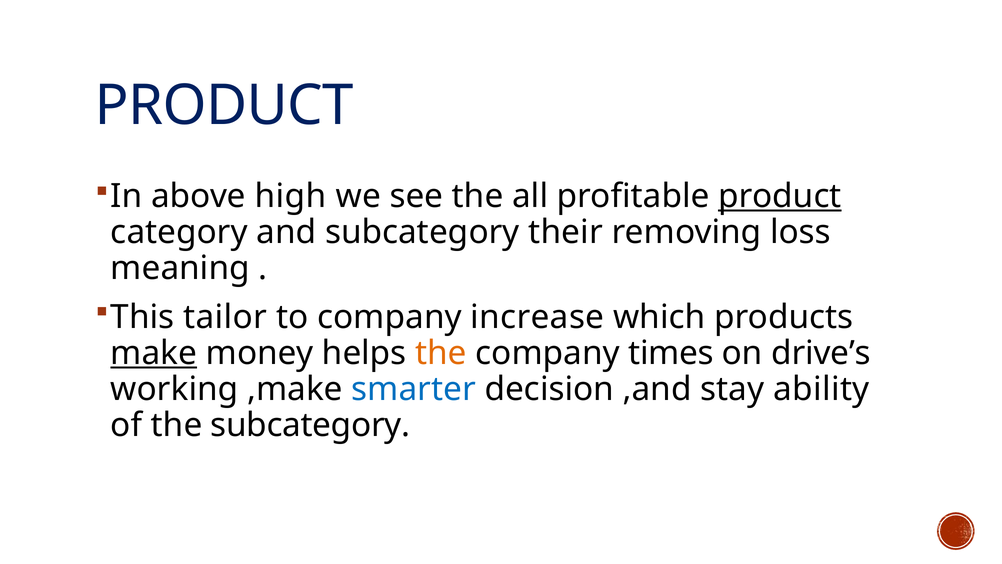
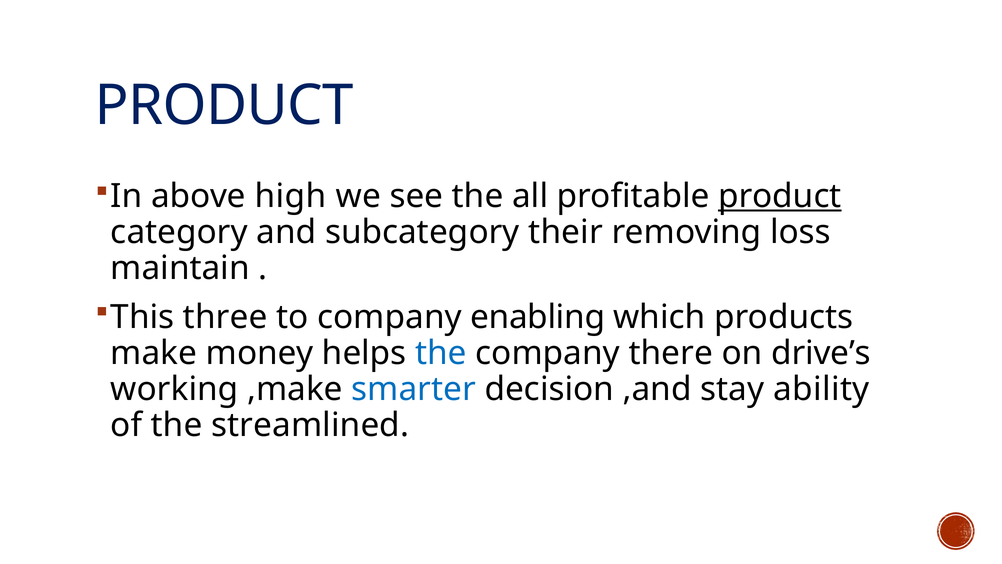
meaning: meaning -> maintain
tailor: tailor -> three
increase: increase -> enabling
make underline: present -> none
the at (441, 353) colour: orange -> blue
times: times -> there
the subcategory: subcategory -> streamlined
